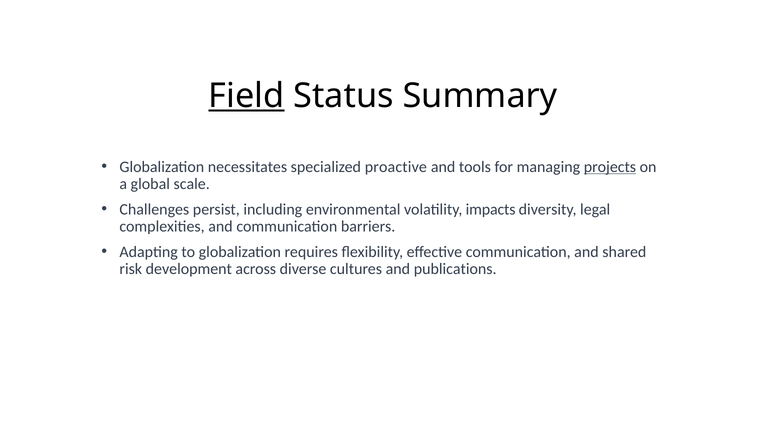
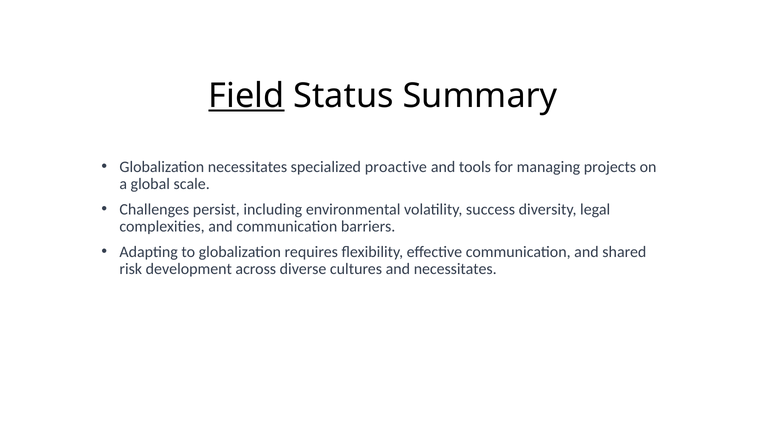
projects underline: present -> none
impacts: impacts -> success
and publications: publications -> necessitates
